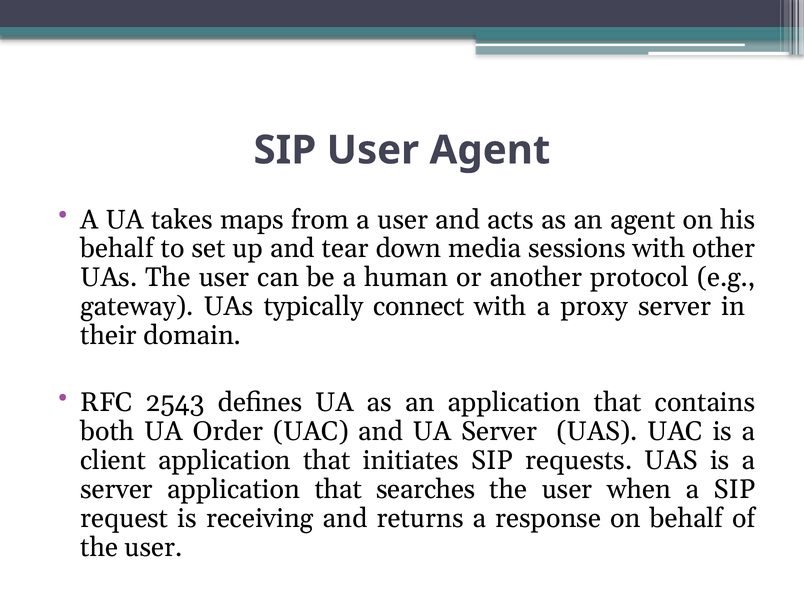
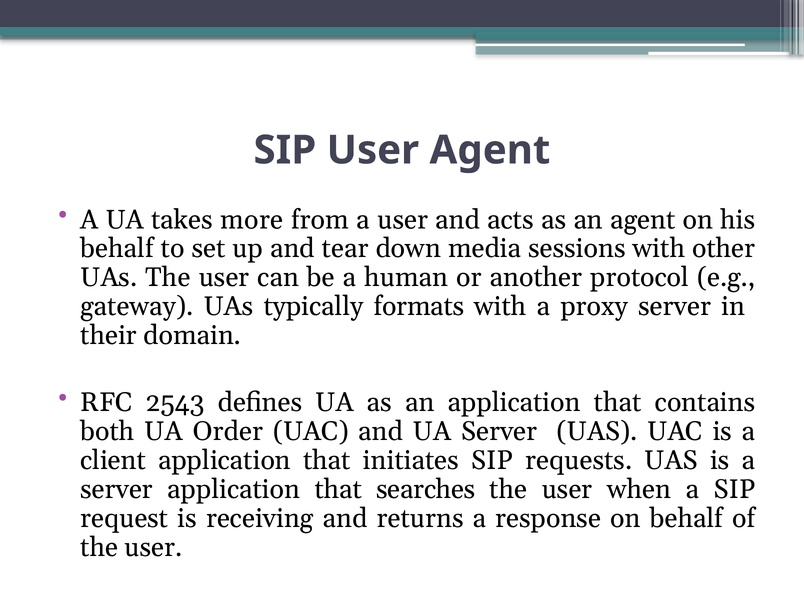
maps: maps -> more
connect: connect -> formats
